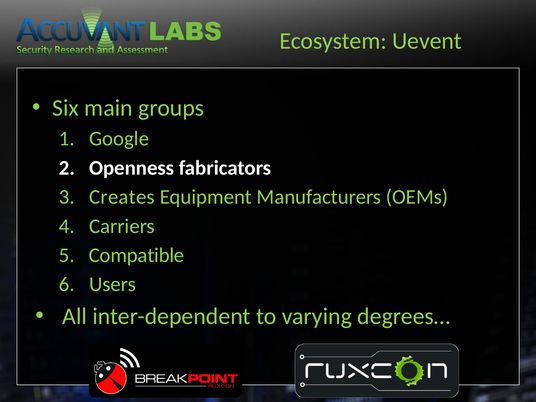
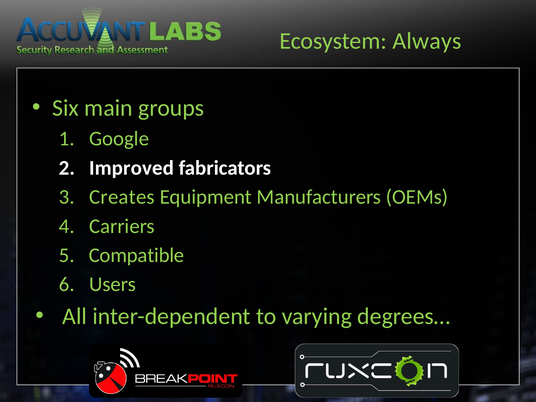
Uevent: Uevent -> Always
Openness: Openness -> Improved
